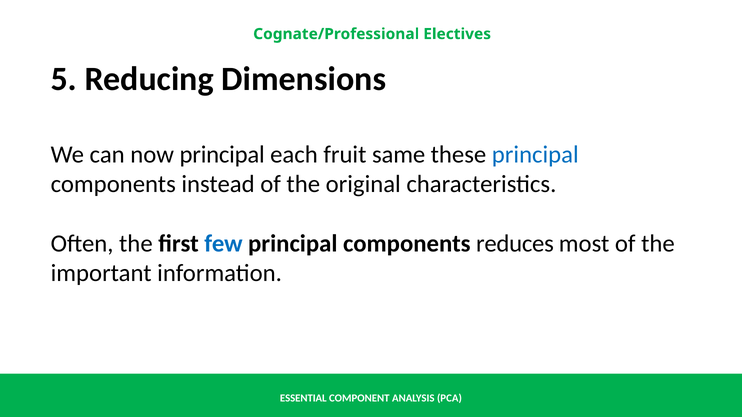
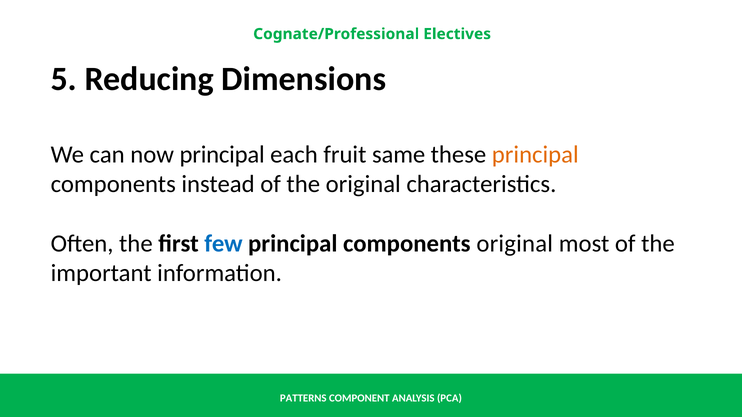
principal at (535, 155) colour: blue -> orange
components reduces: reduces -> original
ESSENTIAL: ESSENTIAL -> PATTERNS
